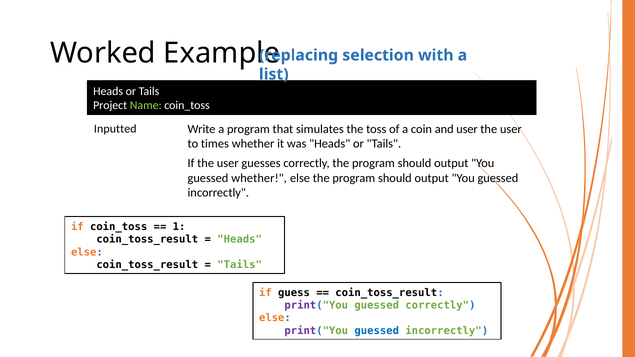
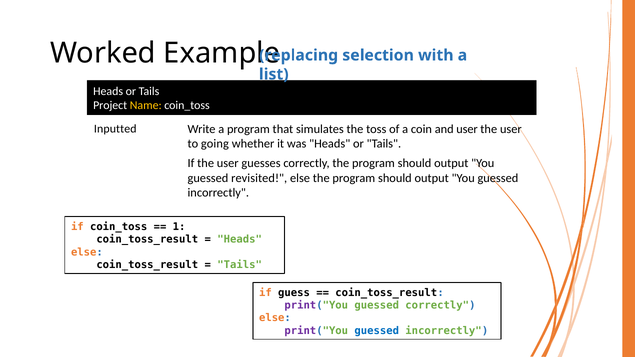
Name colour: light green -> yellow
times: times -> going
guessed whether: whether -> revisited
